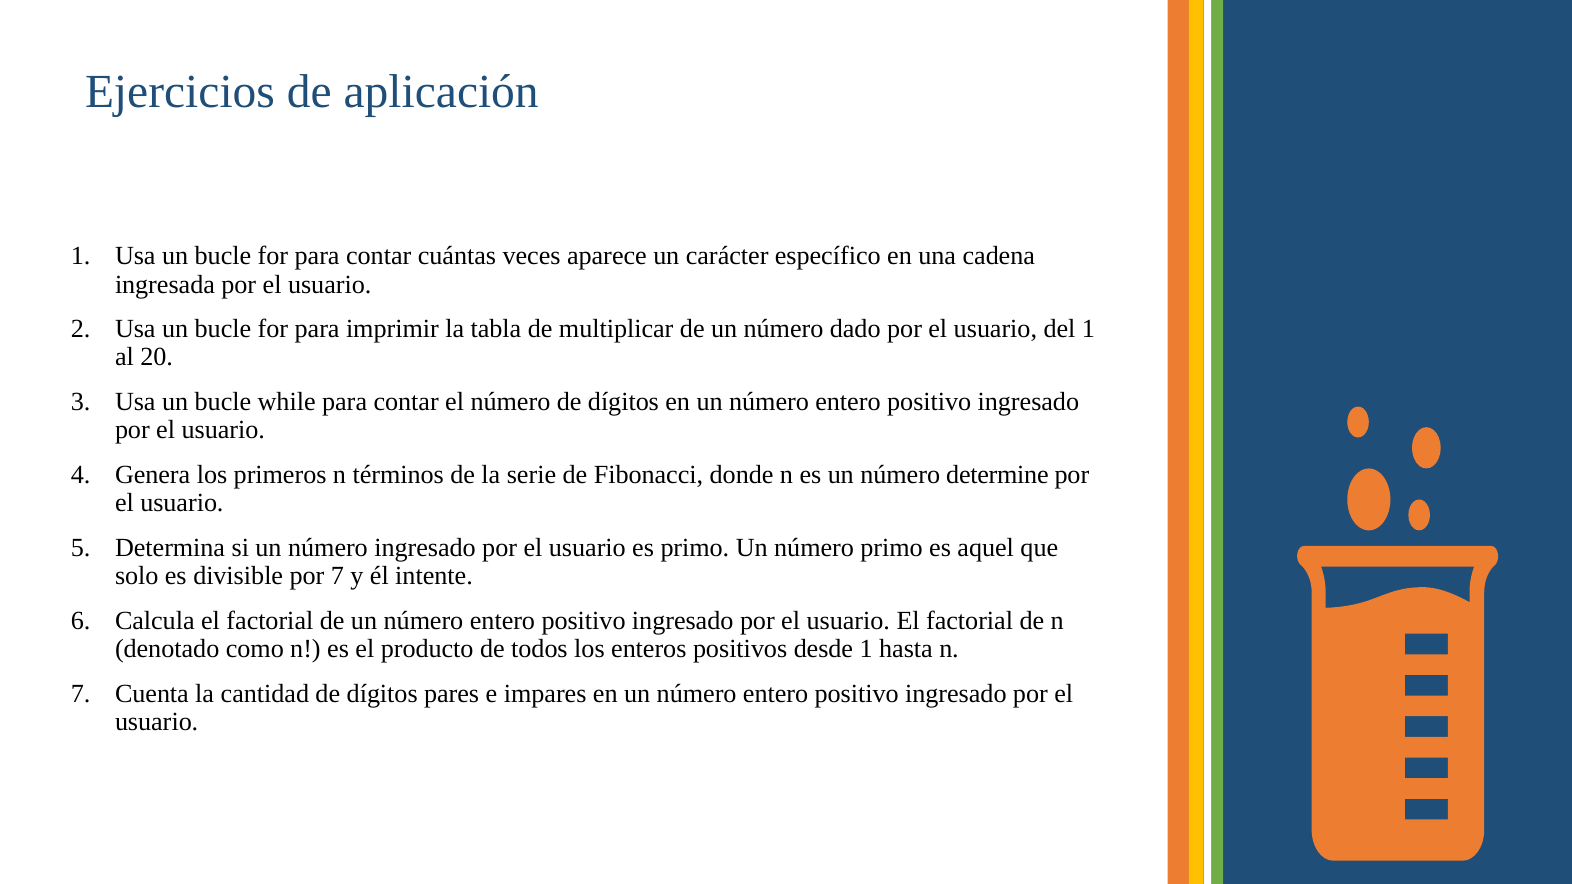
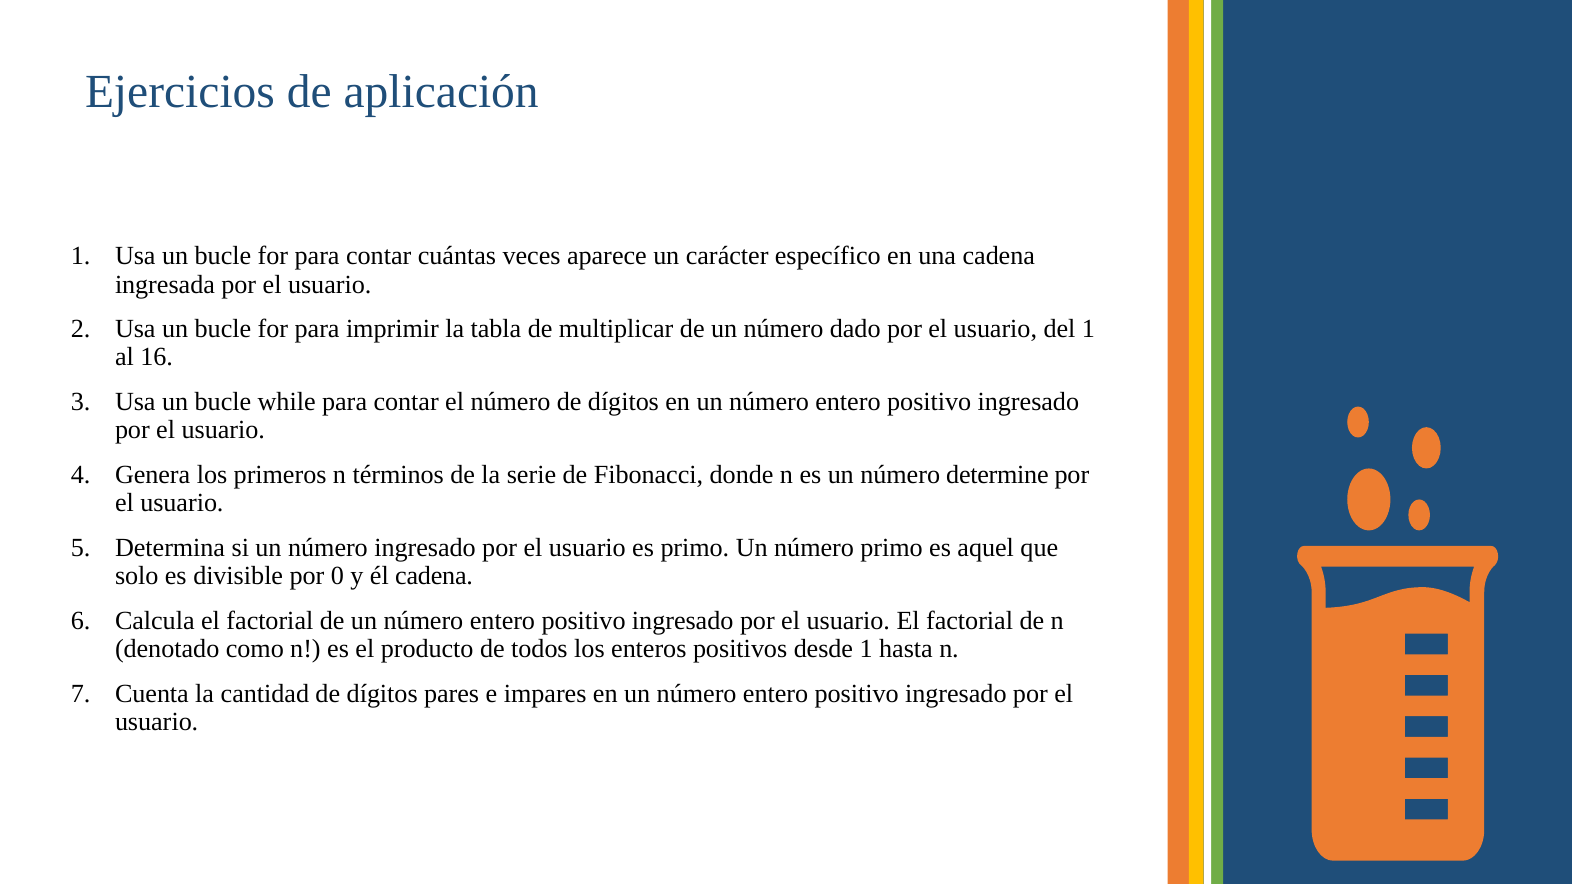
20: 20 -> 16
por 7: 7 -> 0
él intente: intente -> cadena
